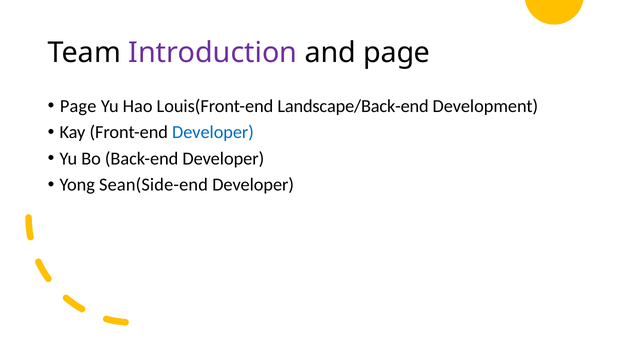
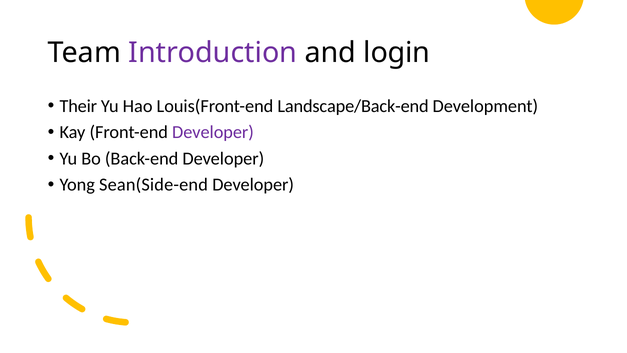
and page: page -> login
Page at (78, 106): Page -> Their
Developer at (213, 132) colour: blue -> purple
